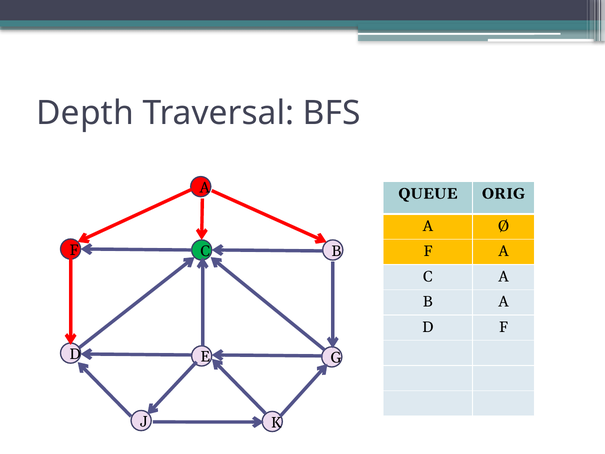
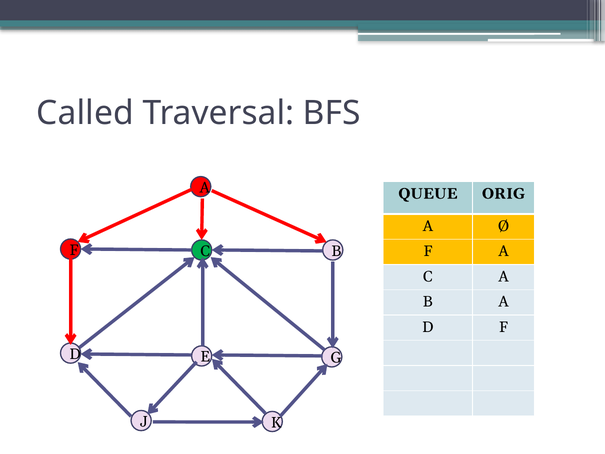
Depth: Depth -> Called
